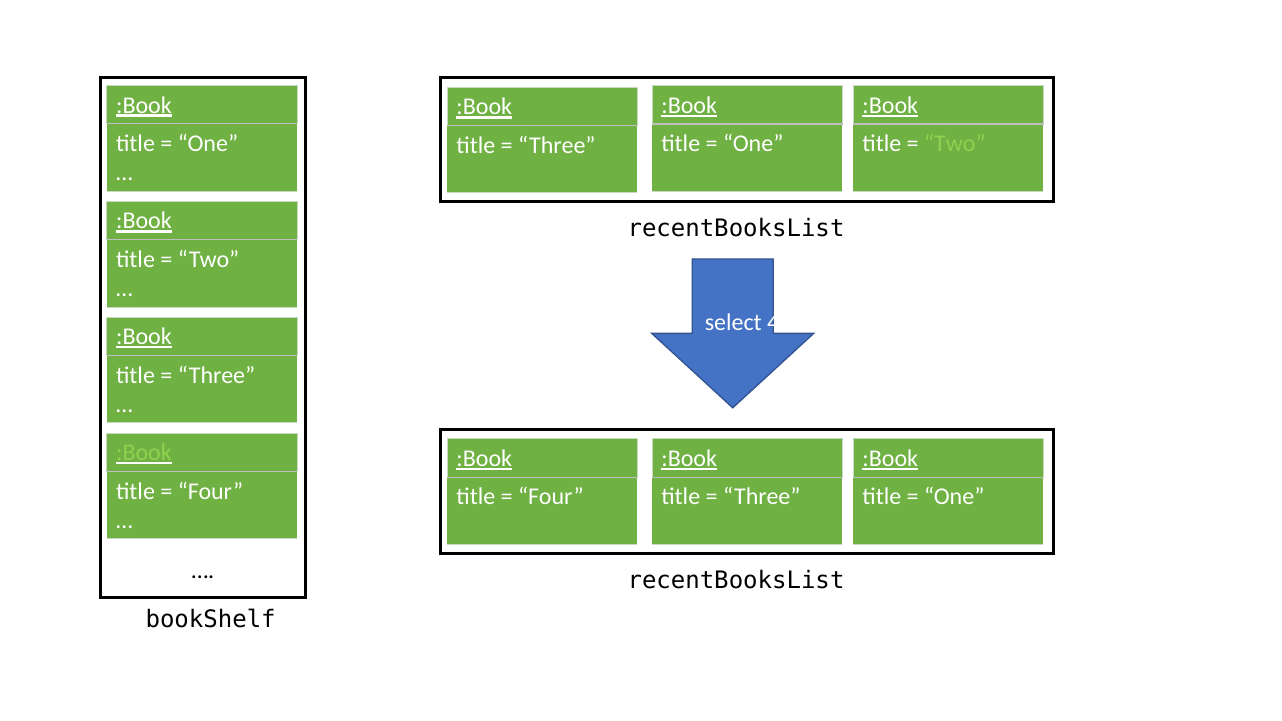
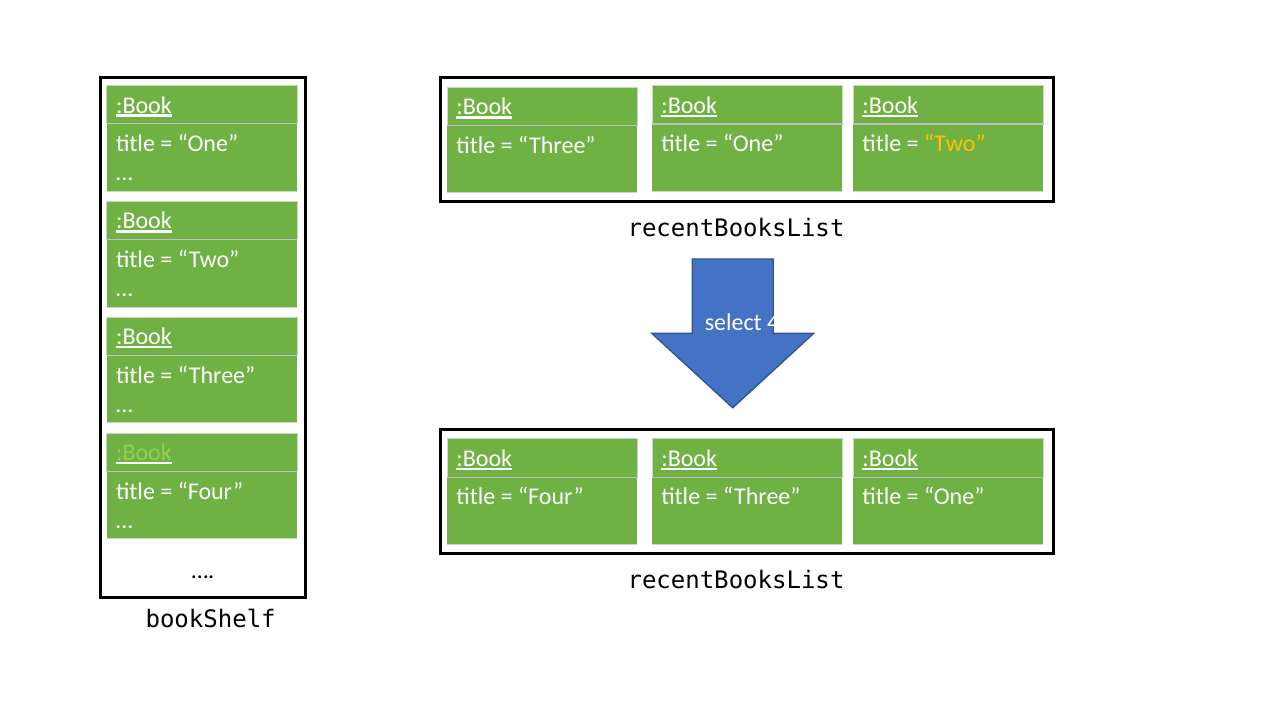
Two at (955, 144) colour: light green -> yellow
